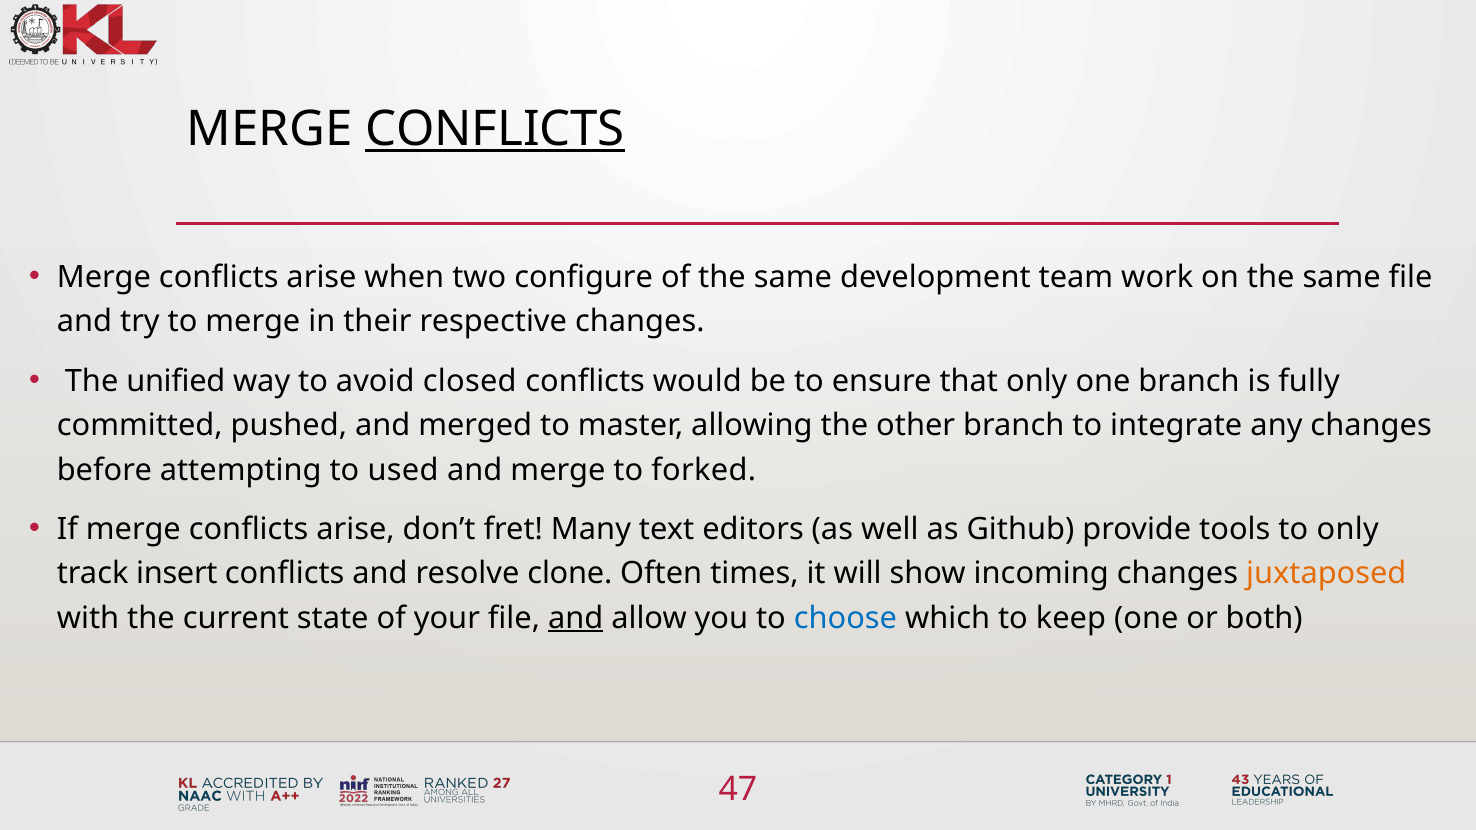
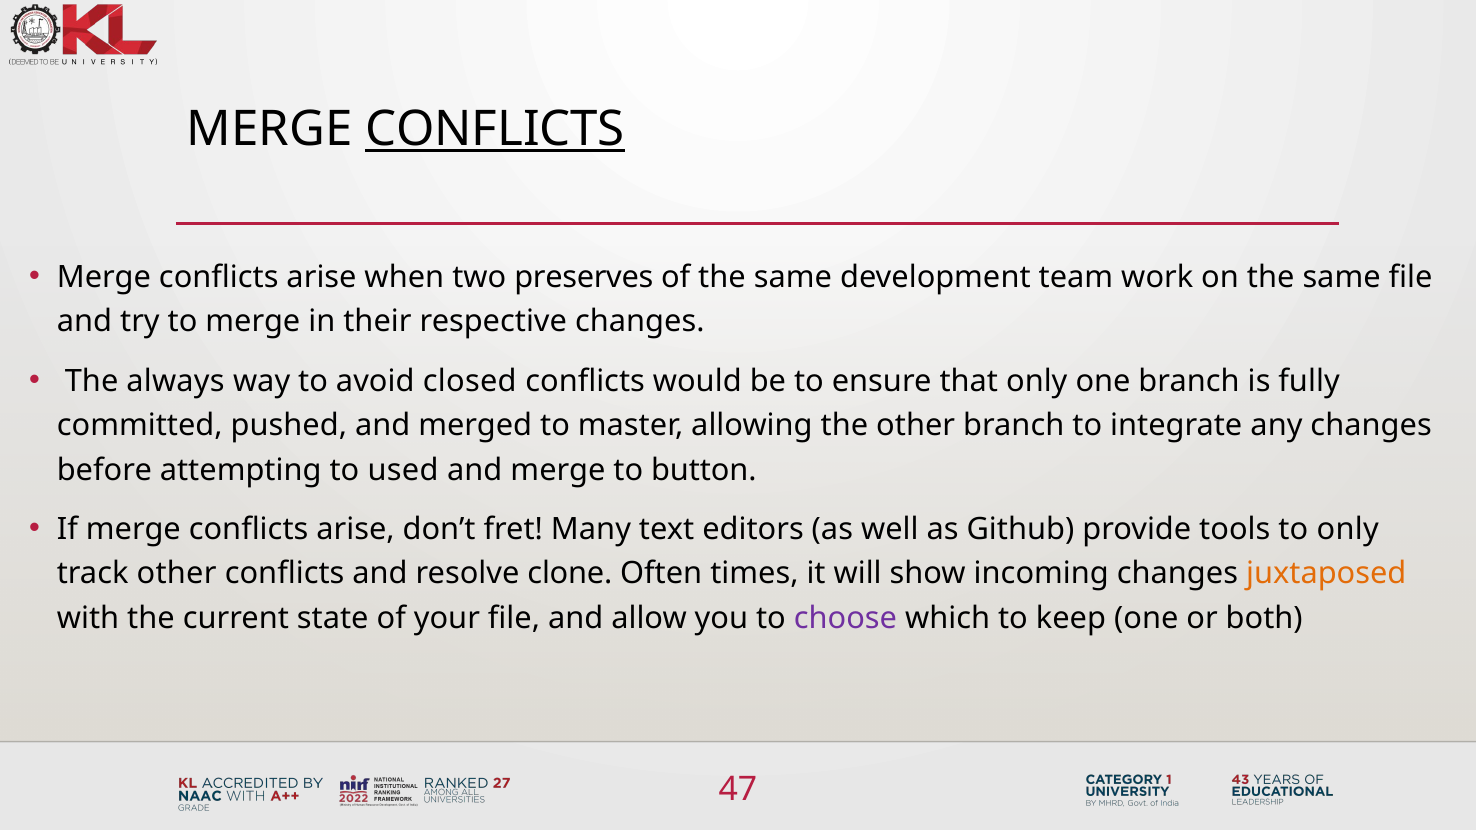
configure: configure -> preserves
unified: unified -> always
forked: forked -> button
track insert: insert -> other
and at (576, 618) underline: present -> none
choose colour: blue -> purple
